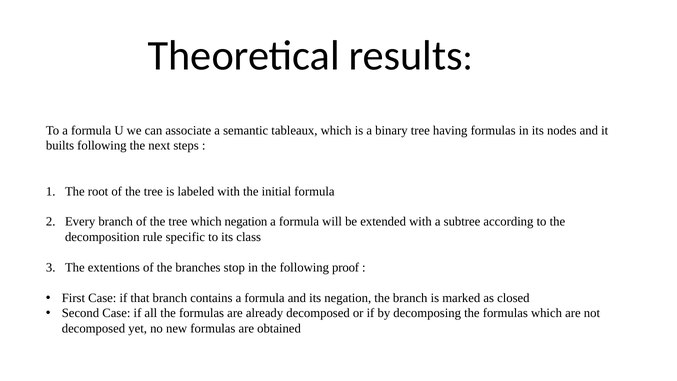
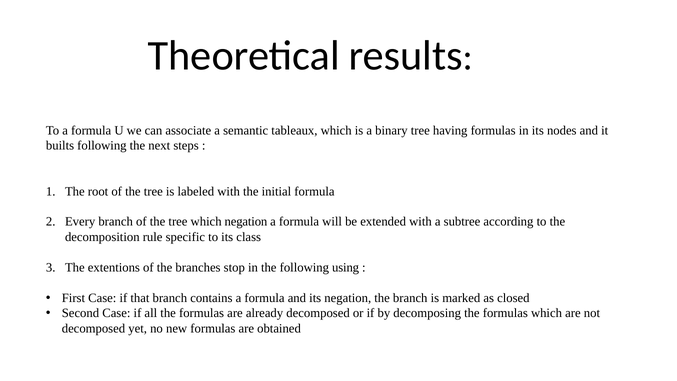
proof: proof -> using
